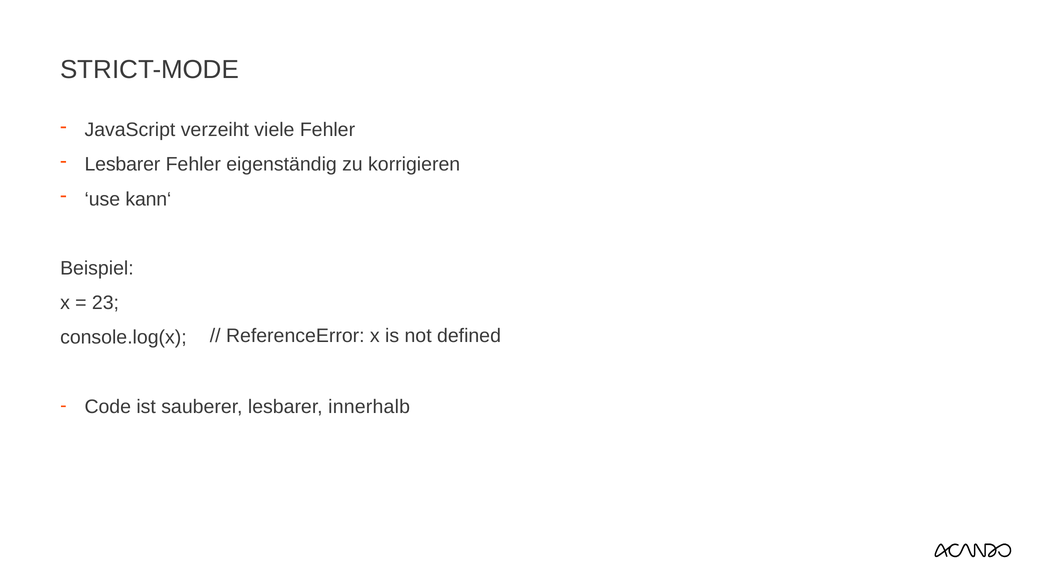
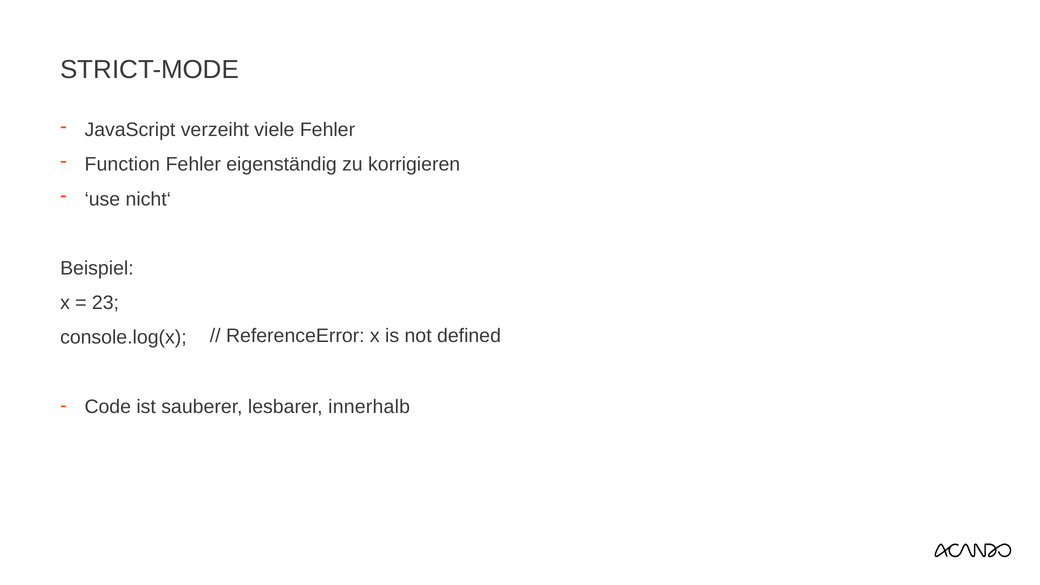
Lesbarer at (122, 165): Lesbarer -> Function
kann‘: kann‘ -> nicht‘
